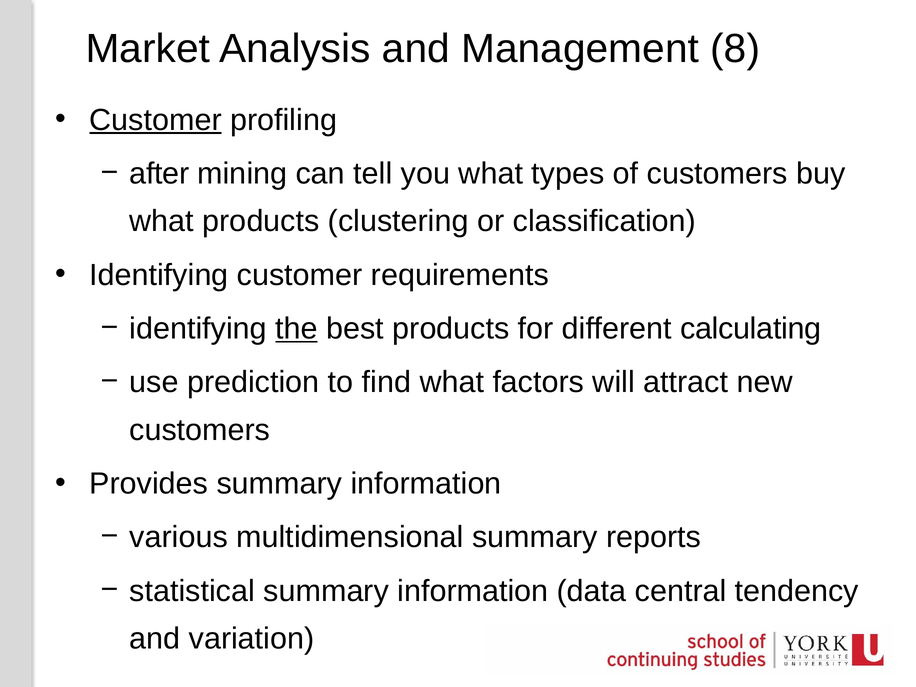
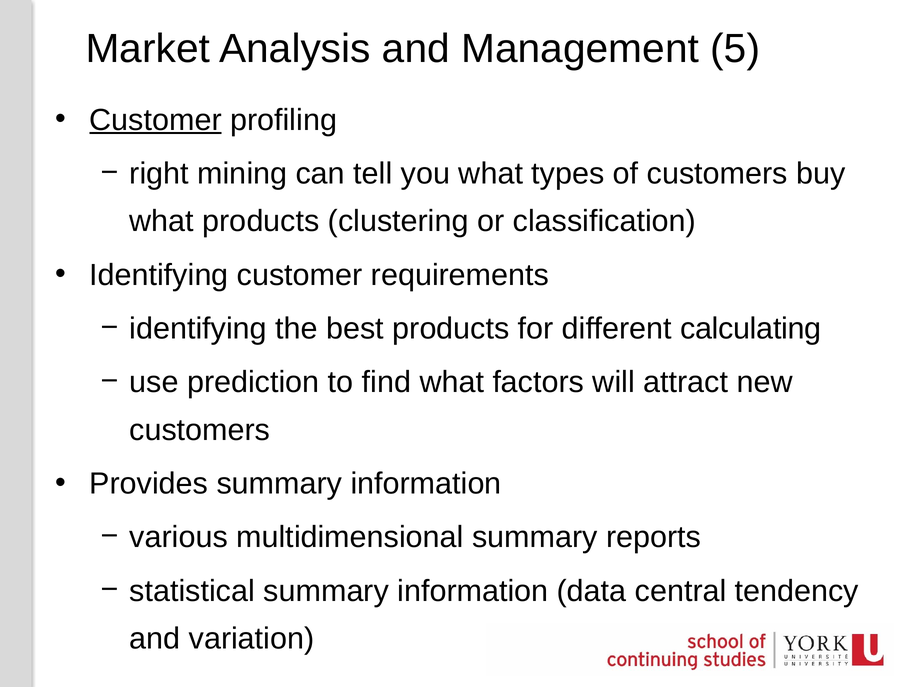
8: 8 -> 5
after: after -> right
the underline: present -> none
